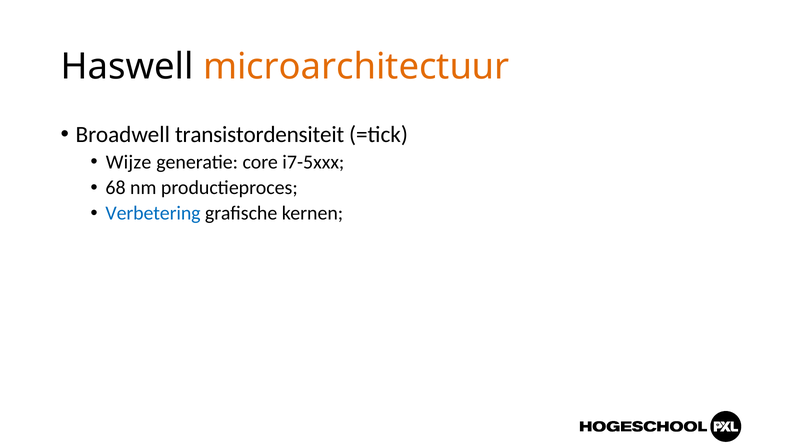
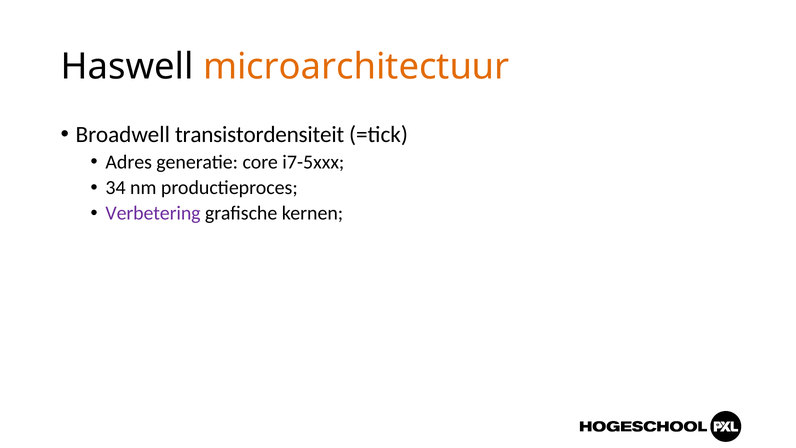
Wijze: Wijze -> Adres
68: 68 -> 34
Verbetering colour: blue -> purple
